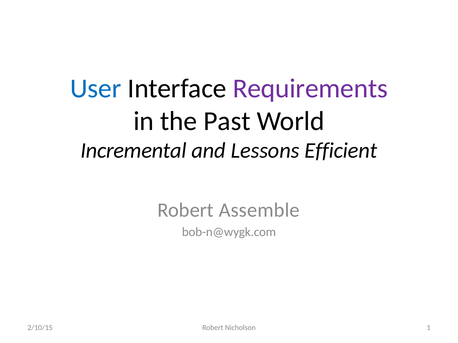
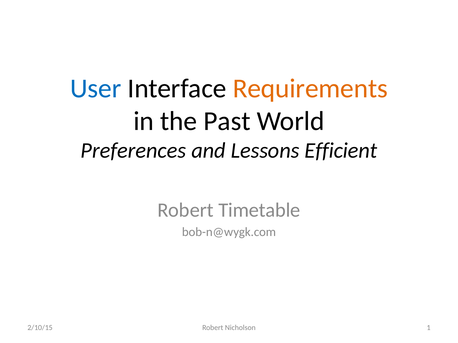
Requirements colour: purple -> orange
Incremental: Incremental -> Preferences
Assemble: Assemble -> Timetable
